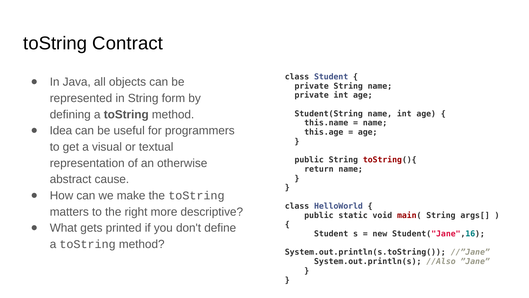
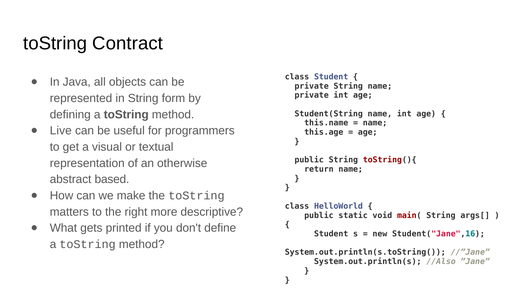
Idea: Idea -> Live
cause: cause -> based
